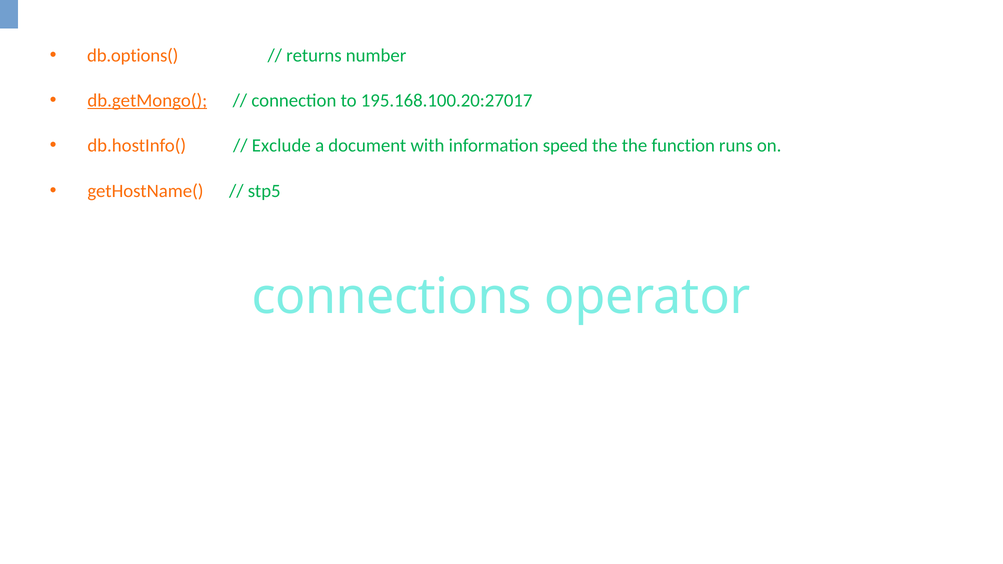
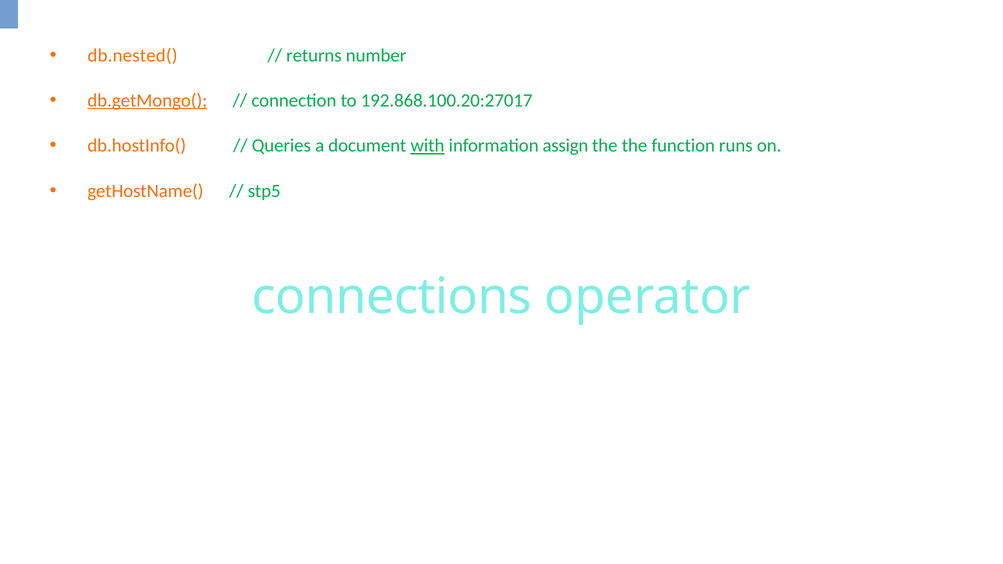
db.options(: db.options( -> db.nested(
195.168.100.20:27017: 195.168.100.20:27017 -> 192.868.100.20:27017
Exclude: Exclude -> Queries
with underline: none -> present
speed: speed -> assign
